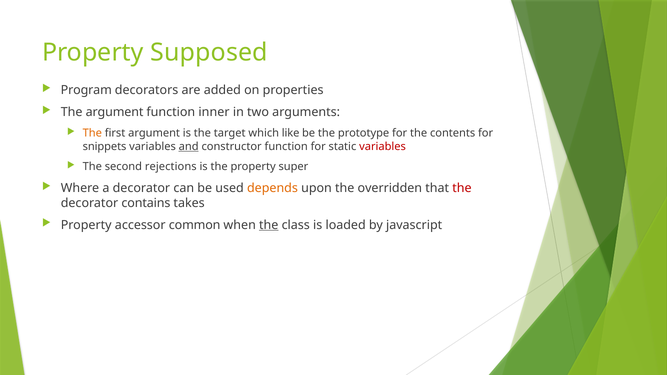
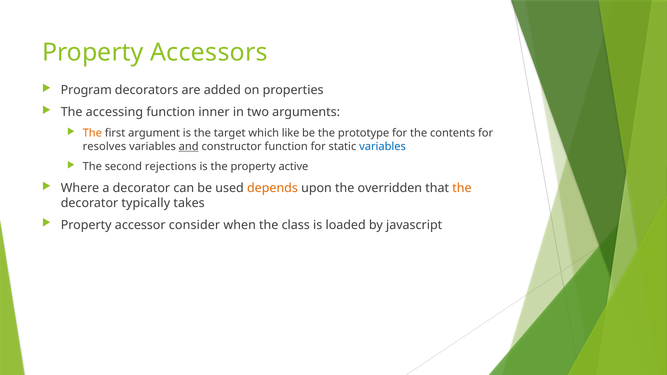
Supposed: Supposed -> Accessors
The argument: argument -> accessing
snippets: snippets -> resolves
variables at (383, 147) colour: red -> blue
super: super -> active
the at (462, 188) colour: red -> orange
contains: contains -> typically
common: common -> consider
the at (269, 225) underline: present -> none
